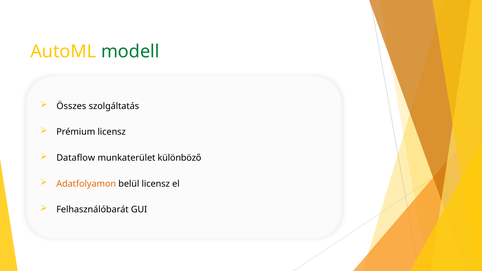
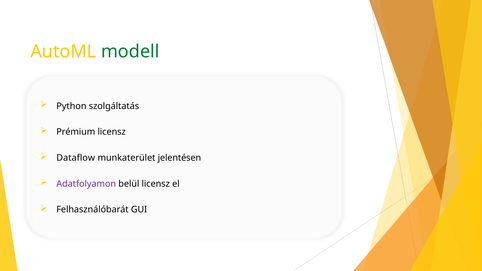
Összes: Összes -> Python
különböző: különböző -> jelentésen
Adatfolyamon colour: orange -> purple
